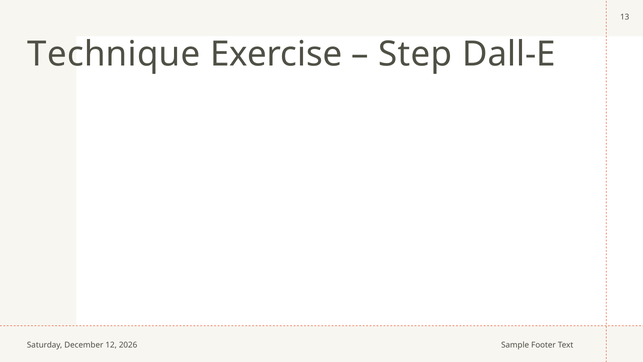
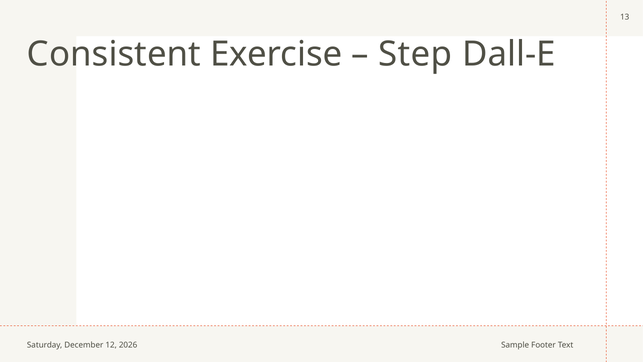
Technique: Technique -> Consistent
